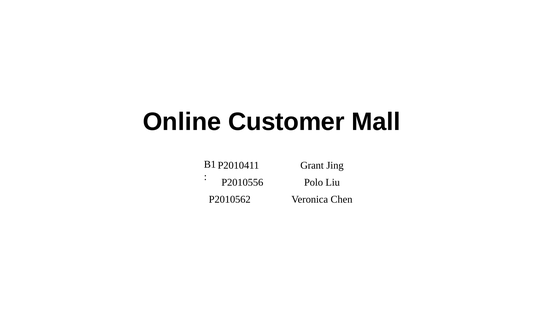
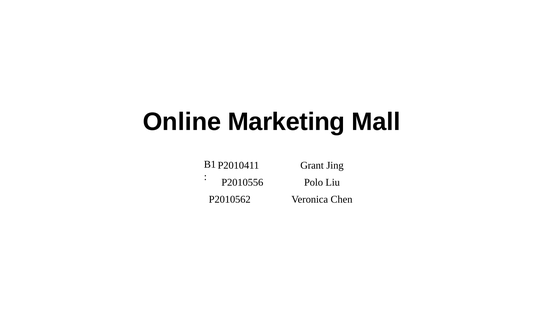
Customer: Customer -> Marketing
